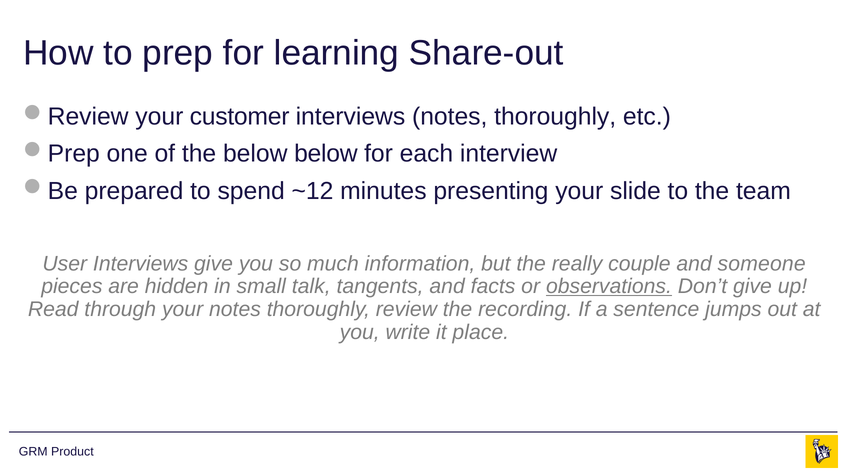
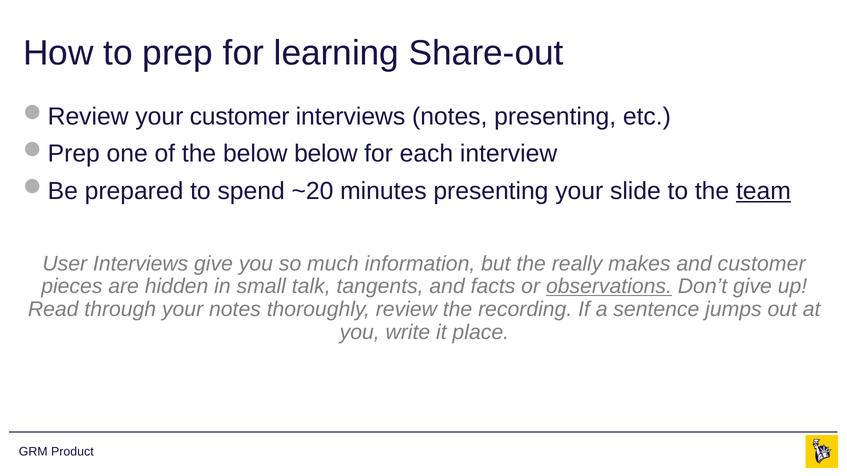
interviews notes thoroughly: thoroughly -> presenting
~12: ~12 -> ~20
team underline: none -> present
couple: couple -> makes
and someone: someone -> customer
